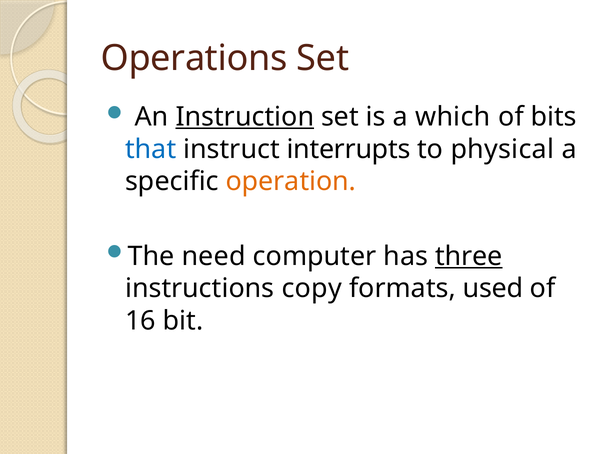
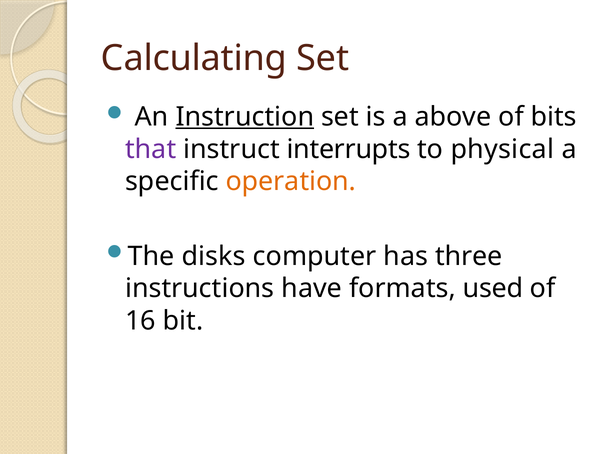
Operations: Operations -> Calculating
which: which -> above
that colour: blue -> purple
need: need -> disks
three underline: present -> none
copy: copy -> have
